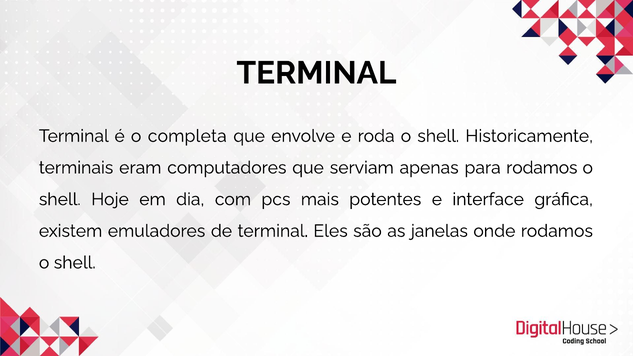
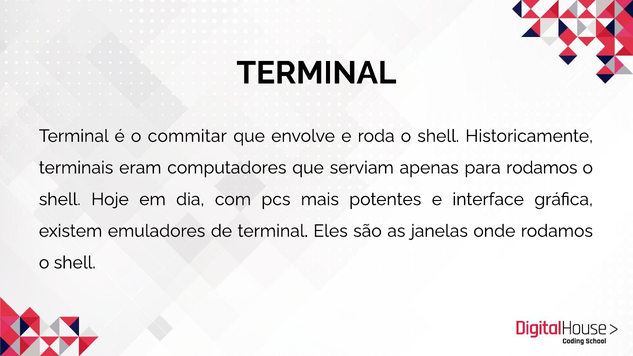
completa: completa -> commitar
